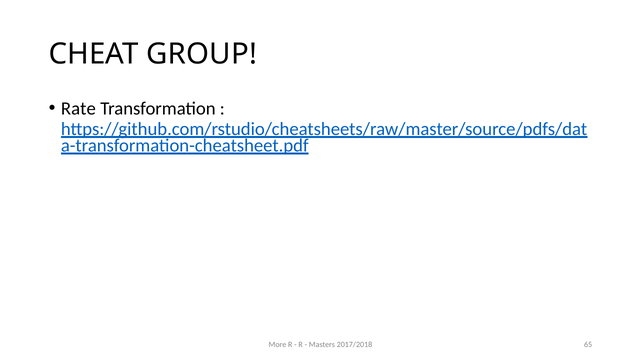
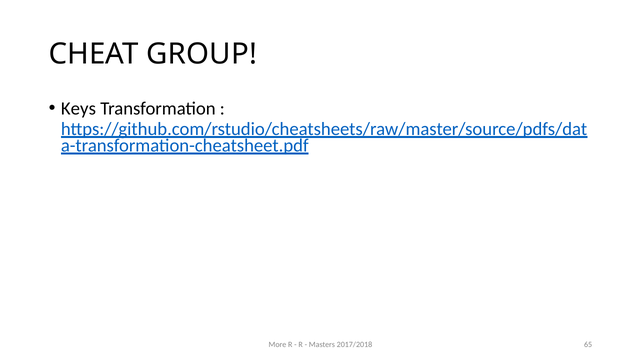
Rate: Rate -> Keys
